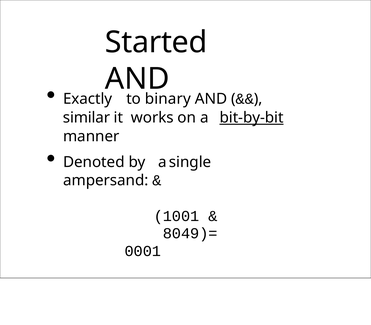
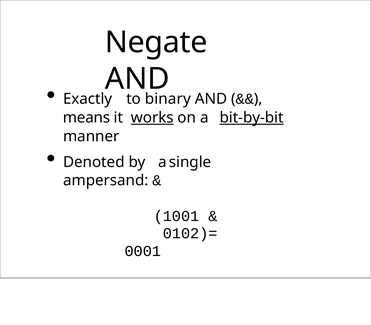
Started: Started -> Negate
similar: similar -> means
works underline: none -> present
8049)=: 8049)= -> 0102)=
